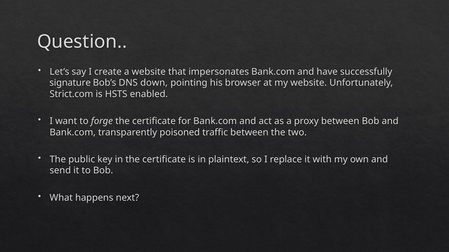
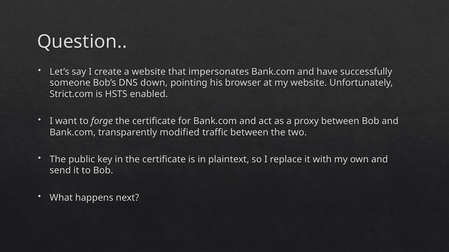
signature: signature -> someone
poisoned: poisoned -> modified
